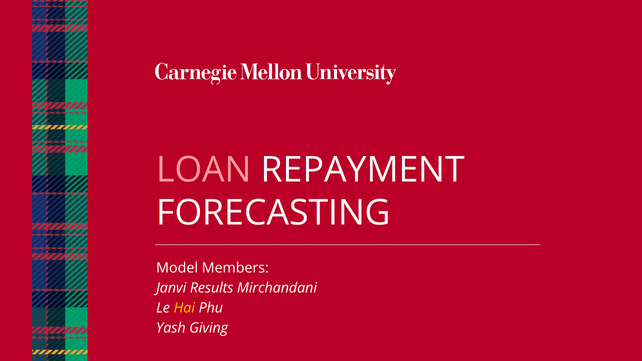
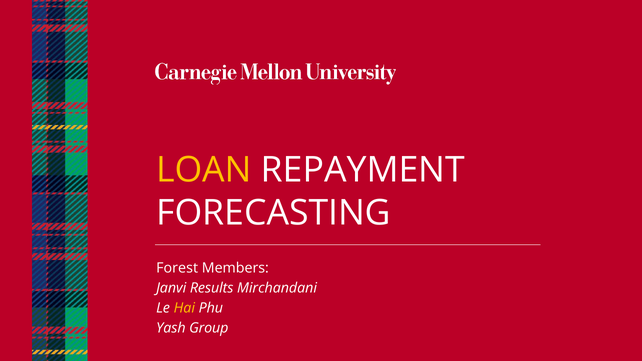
LOAN colour: pink -> yellow
Model: Model -> Forest
Giving: Giving -> Group
